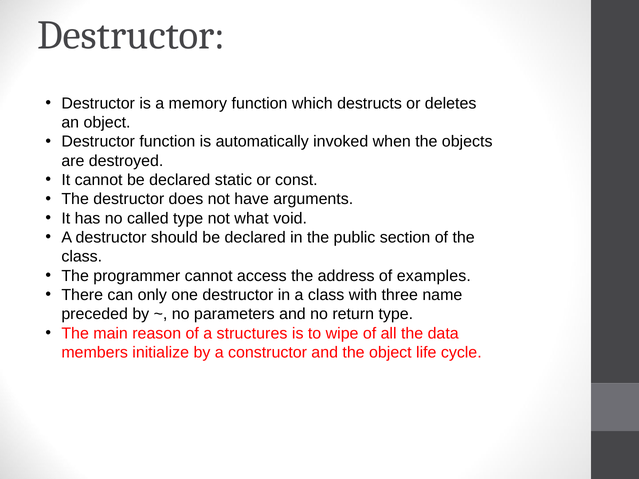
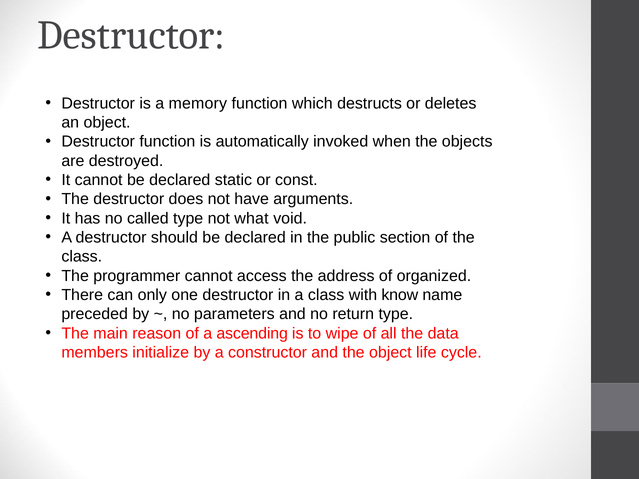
examples: examples -> organized
three: three -> know
structures: structures -> ascending
